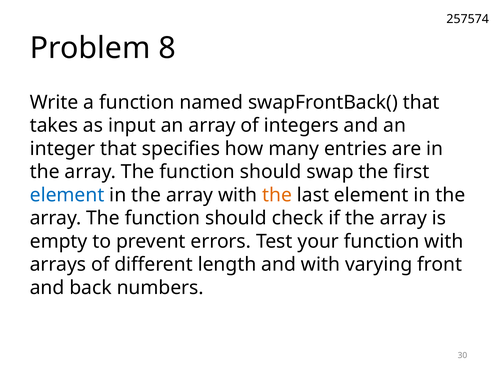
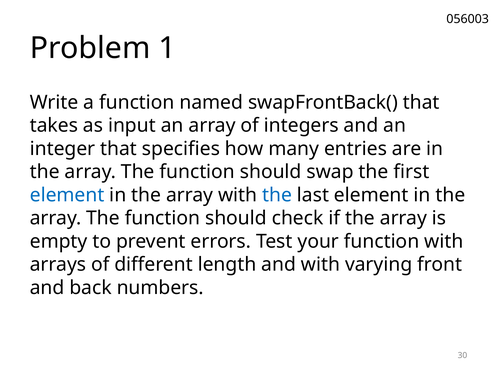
257574: 257574 -> 056003
8: 8 -> 1
the at (277, 195) colour: orange -> blue
